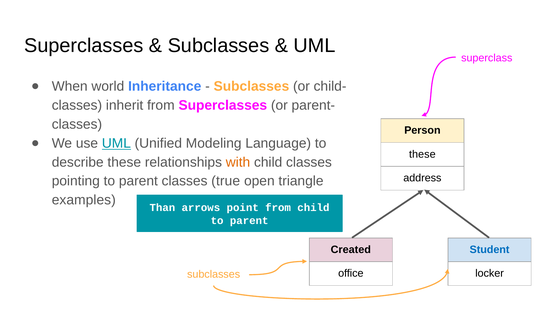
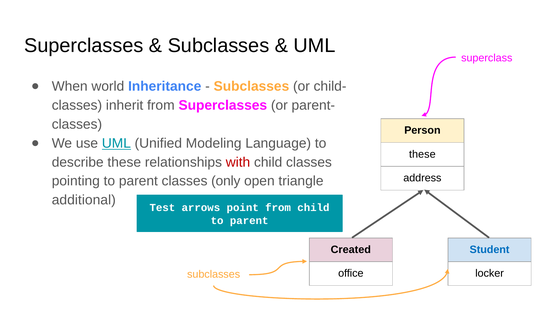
with colour: orange -> red
true: true -> only
examples: examples -> additional
Than: Than -> Test
